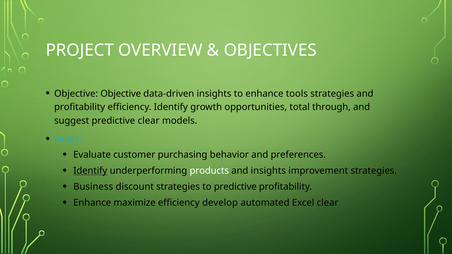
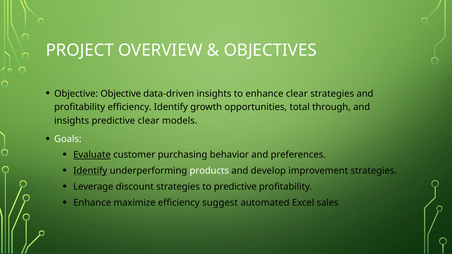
enhance tools: tools -> clear
suggest at (72, 121): suggest -> insights
Goals colour: light blue -> white
Evaluate underline: none -> present
and insights: insights -> develop
Business: Business -> Leverage
develop: develop -> suggest
Excel clear: clear -> sales
